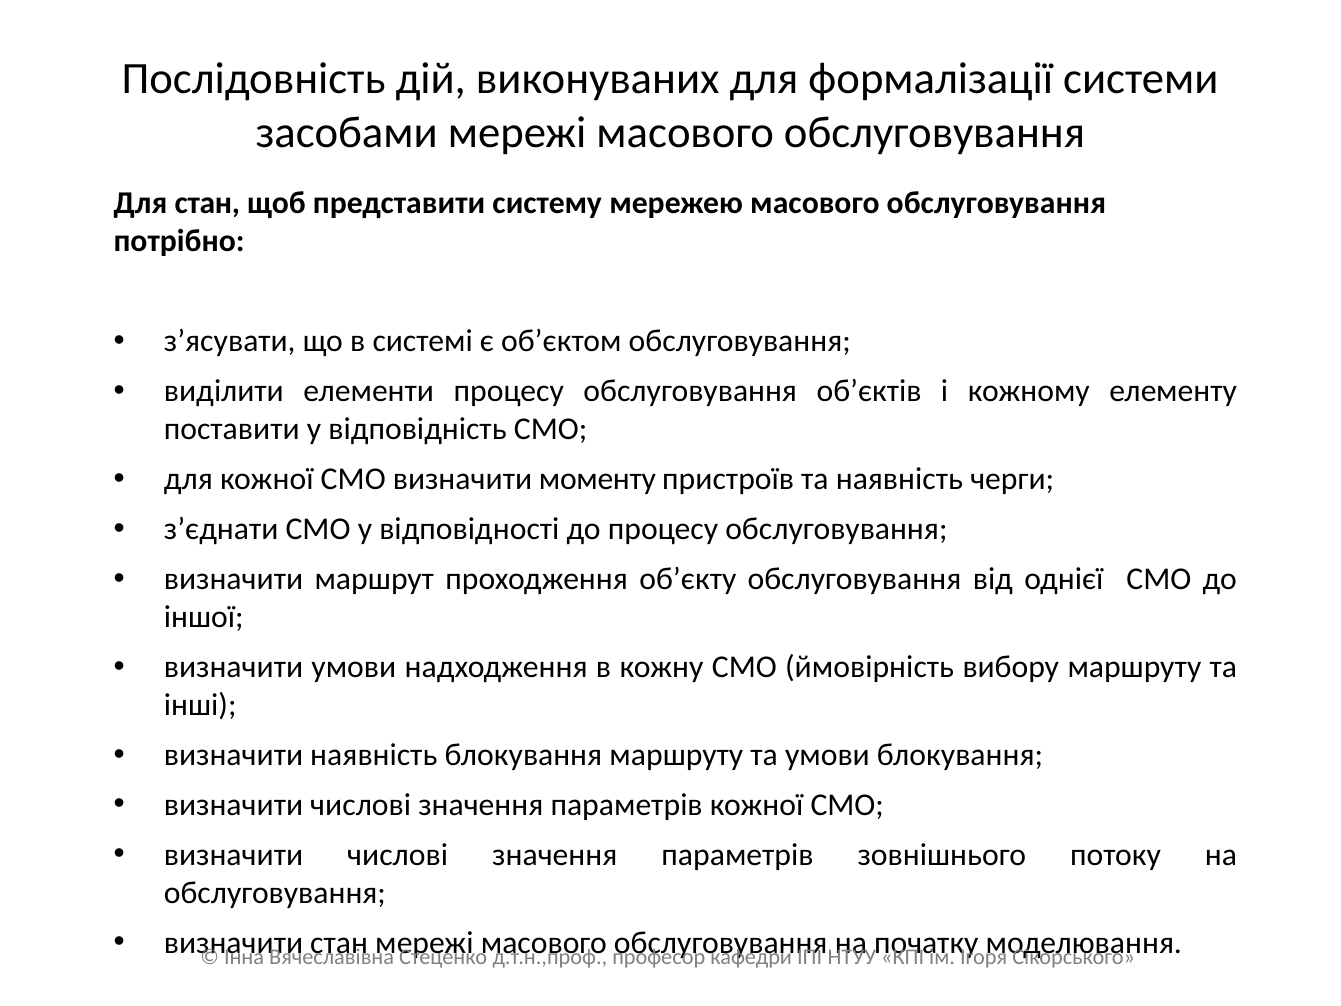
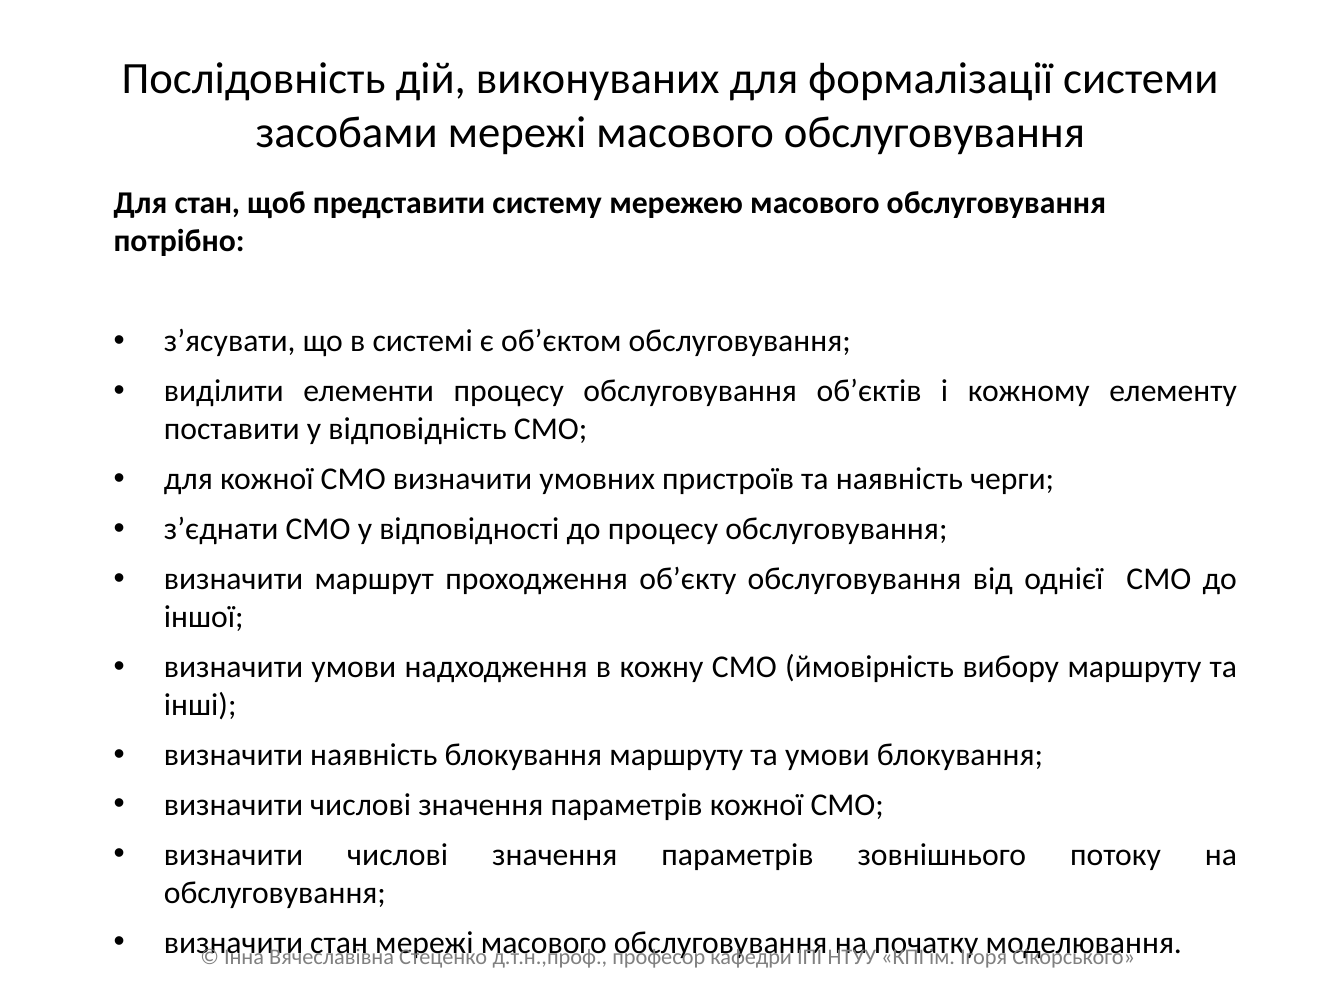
моменту: моменту -> умовних
